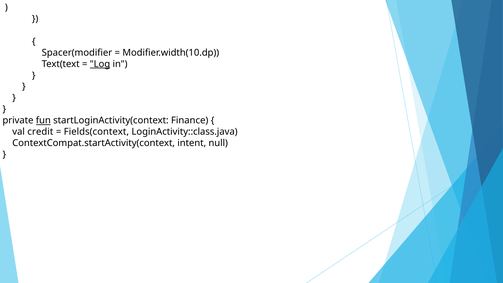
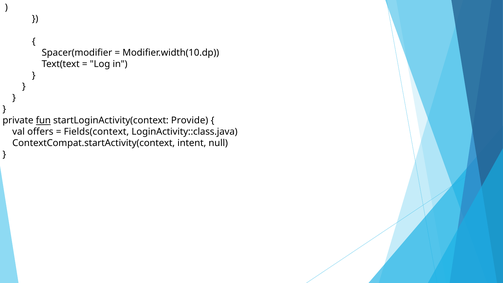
Log underline: present -> none
Finance: Finance -> Provide
credit: credit -> offers
